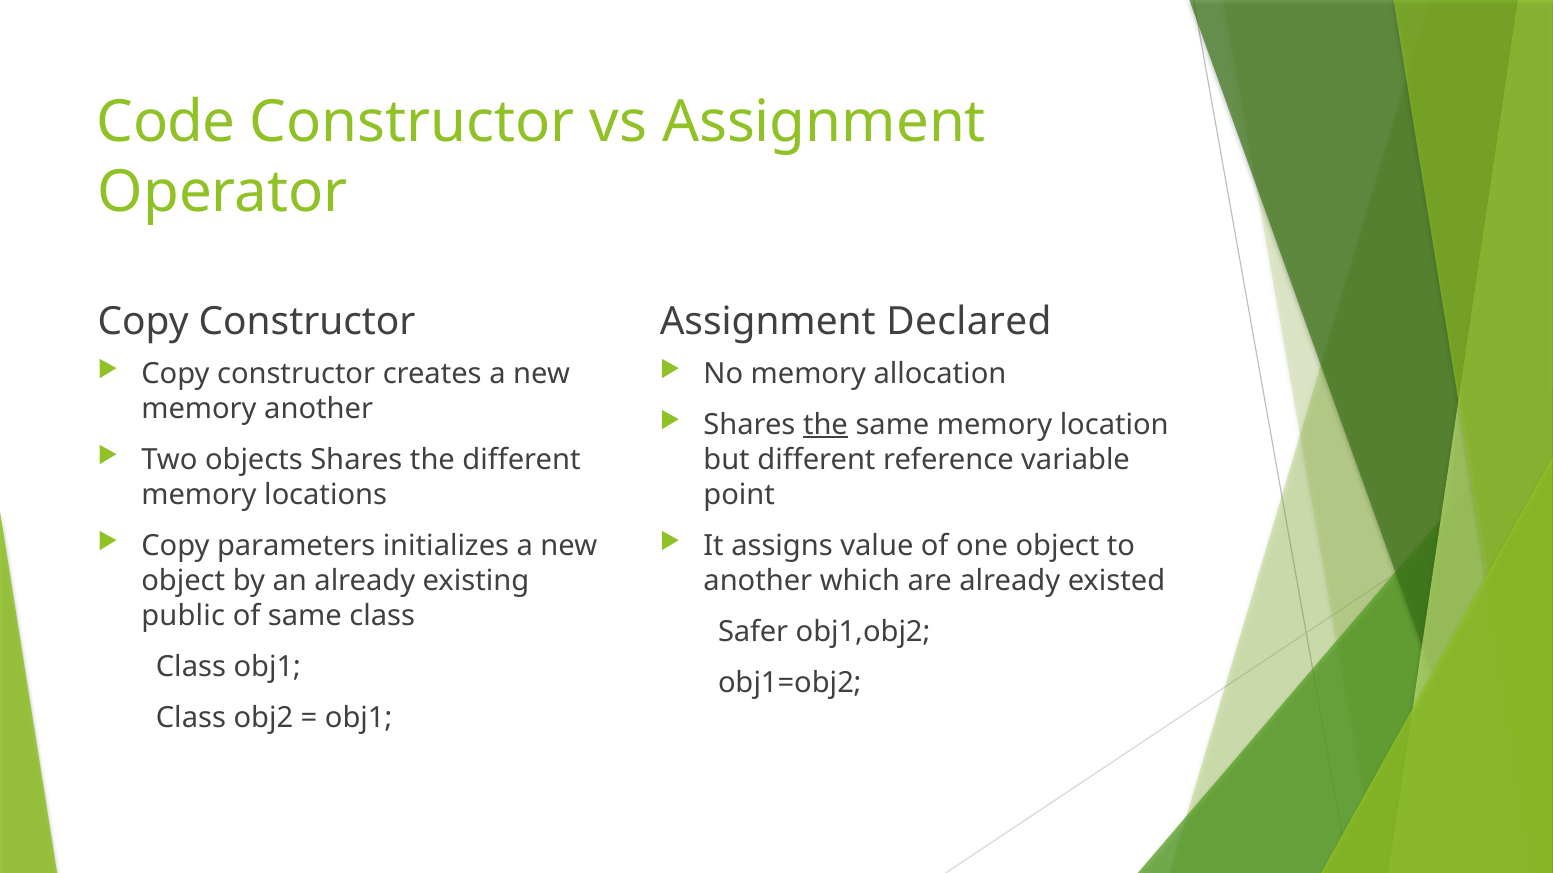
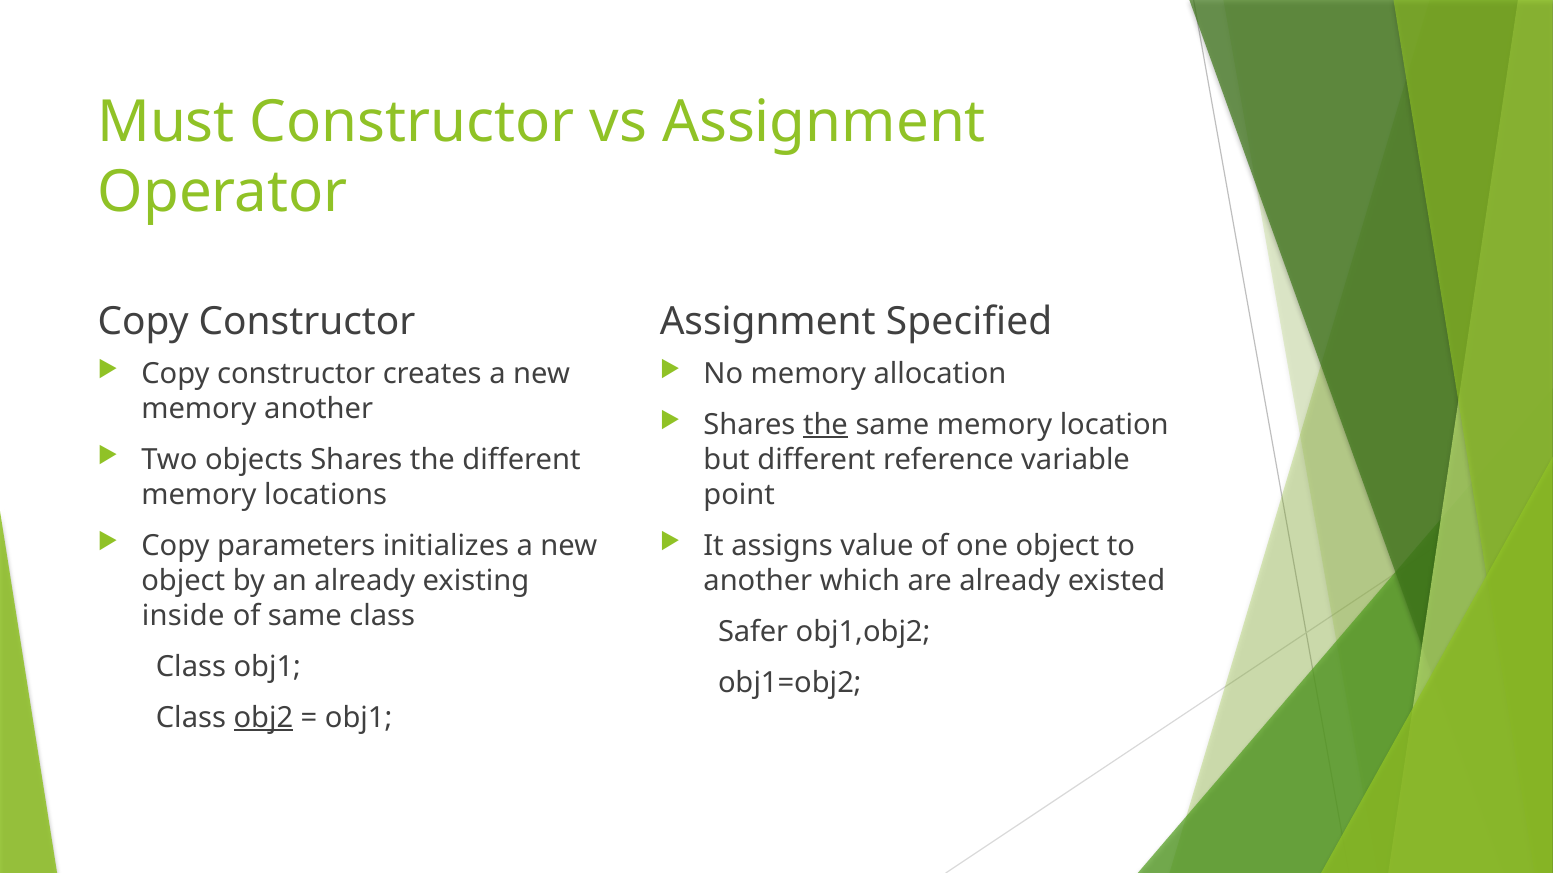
Code: Code -> Must
Declared: Declared -> Specified
public: public -> inside
obj2 underline: none -> present
